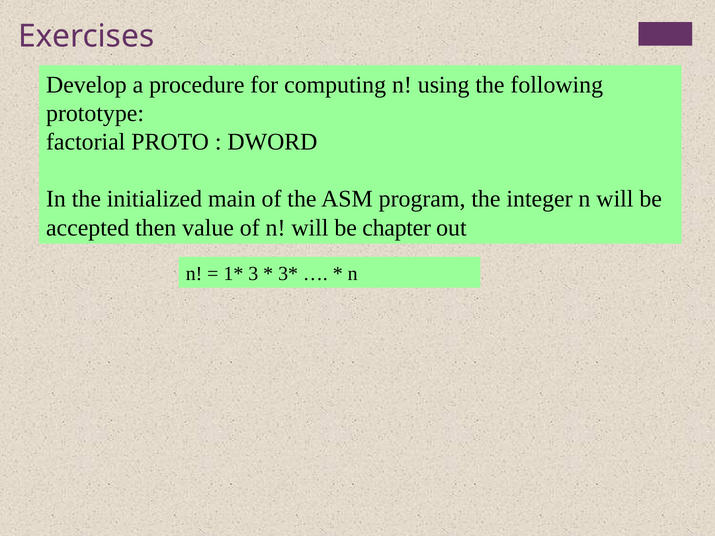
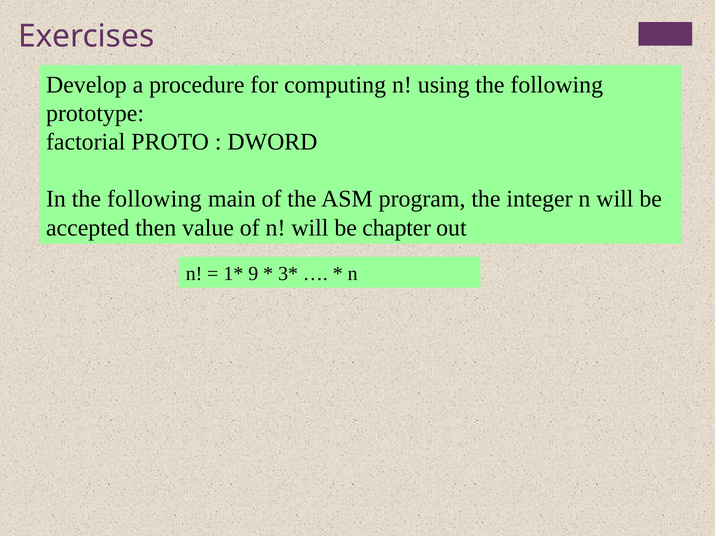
In the initialized: initialized -> following
3: 3 -> 9
